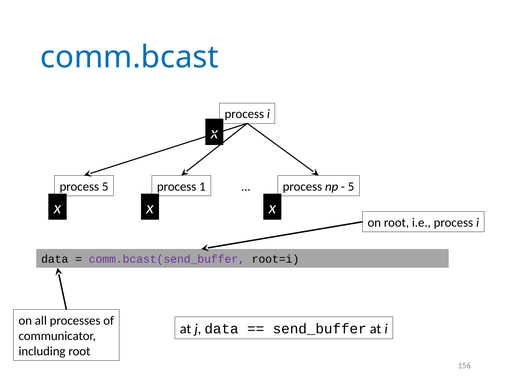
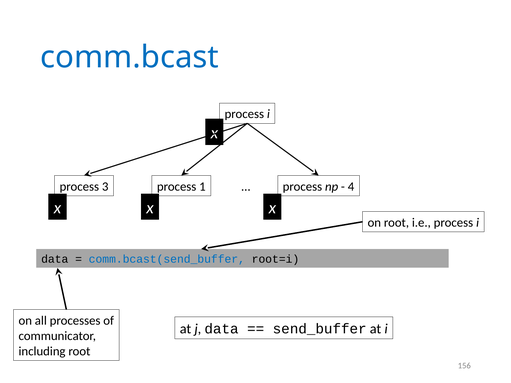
process 5: 5 -> 3
5 at (351, 187): 5 -> 4
comm.bcast(send_buffer colour: purple -> blue
